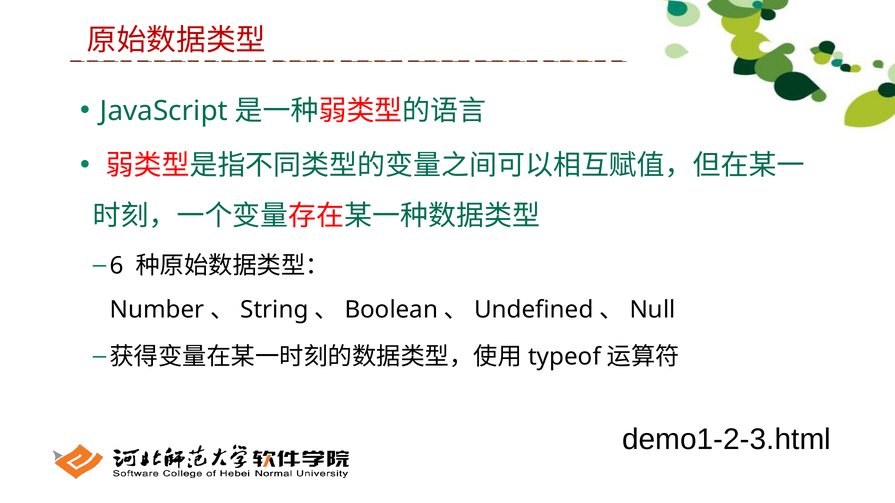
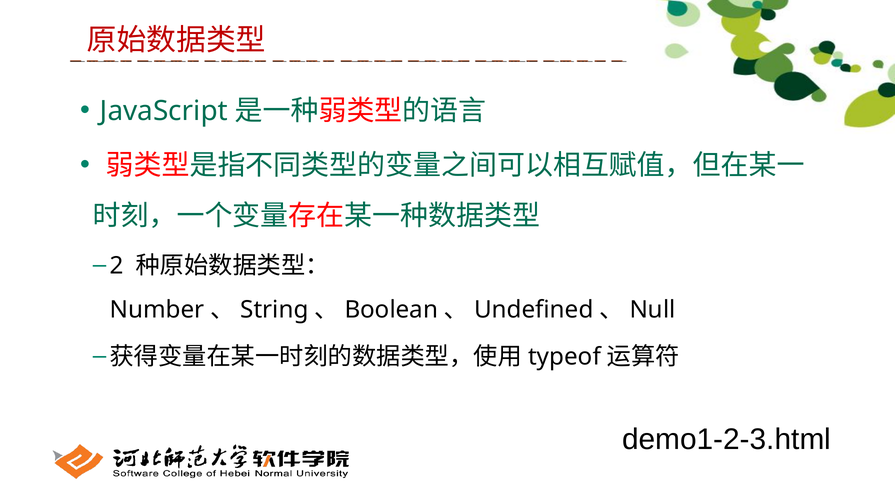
6: 6 -> 2
